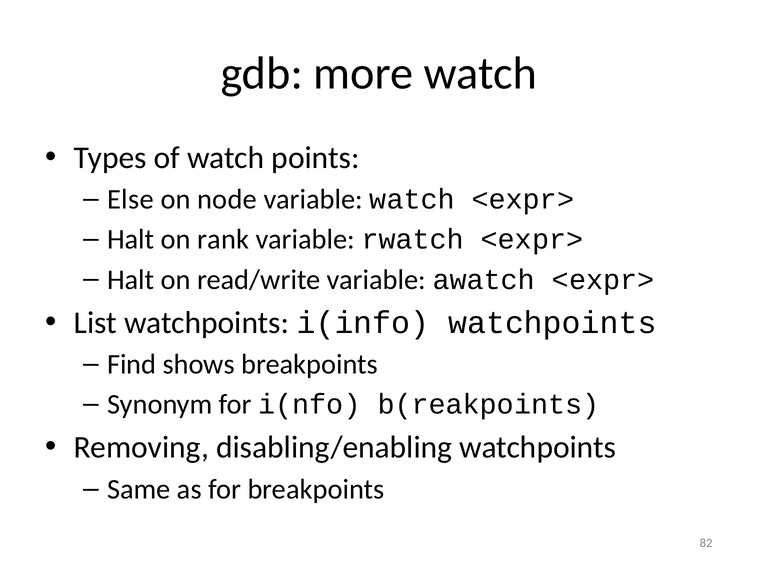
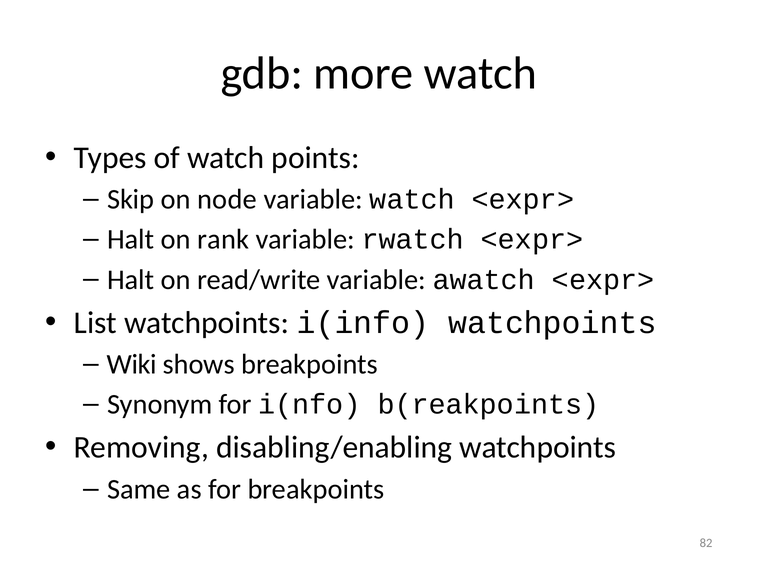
Else: Else -> Skip
Find: Find -> Wiki
